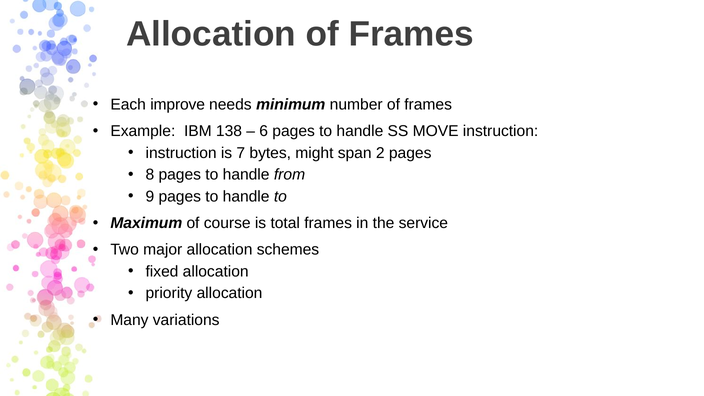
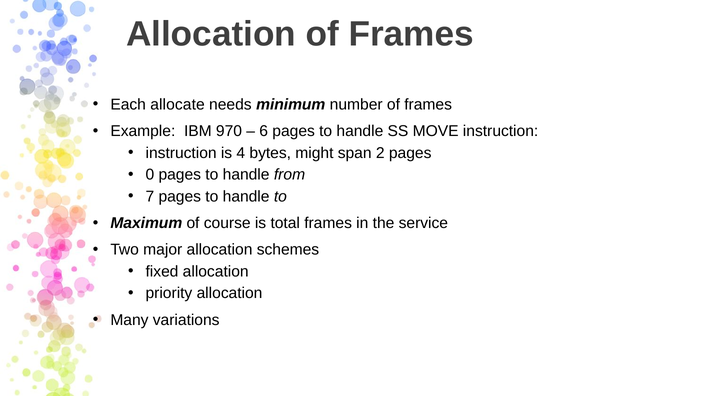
improve: improve -> allocate
138: 138 -> 970
7: 7 -> 4
8: 8 -> 0
9: 9 -> 7
